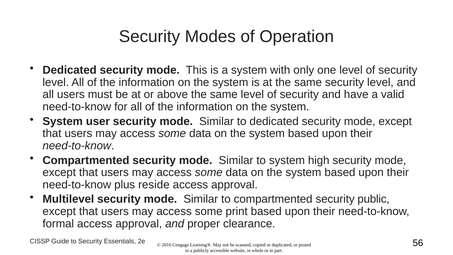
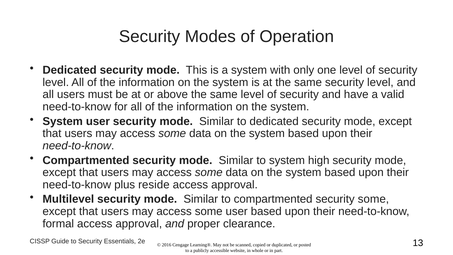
security public: public -> some
some print: print -> user
56: 56 -> 13
